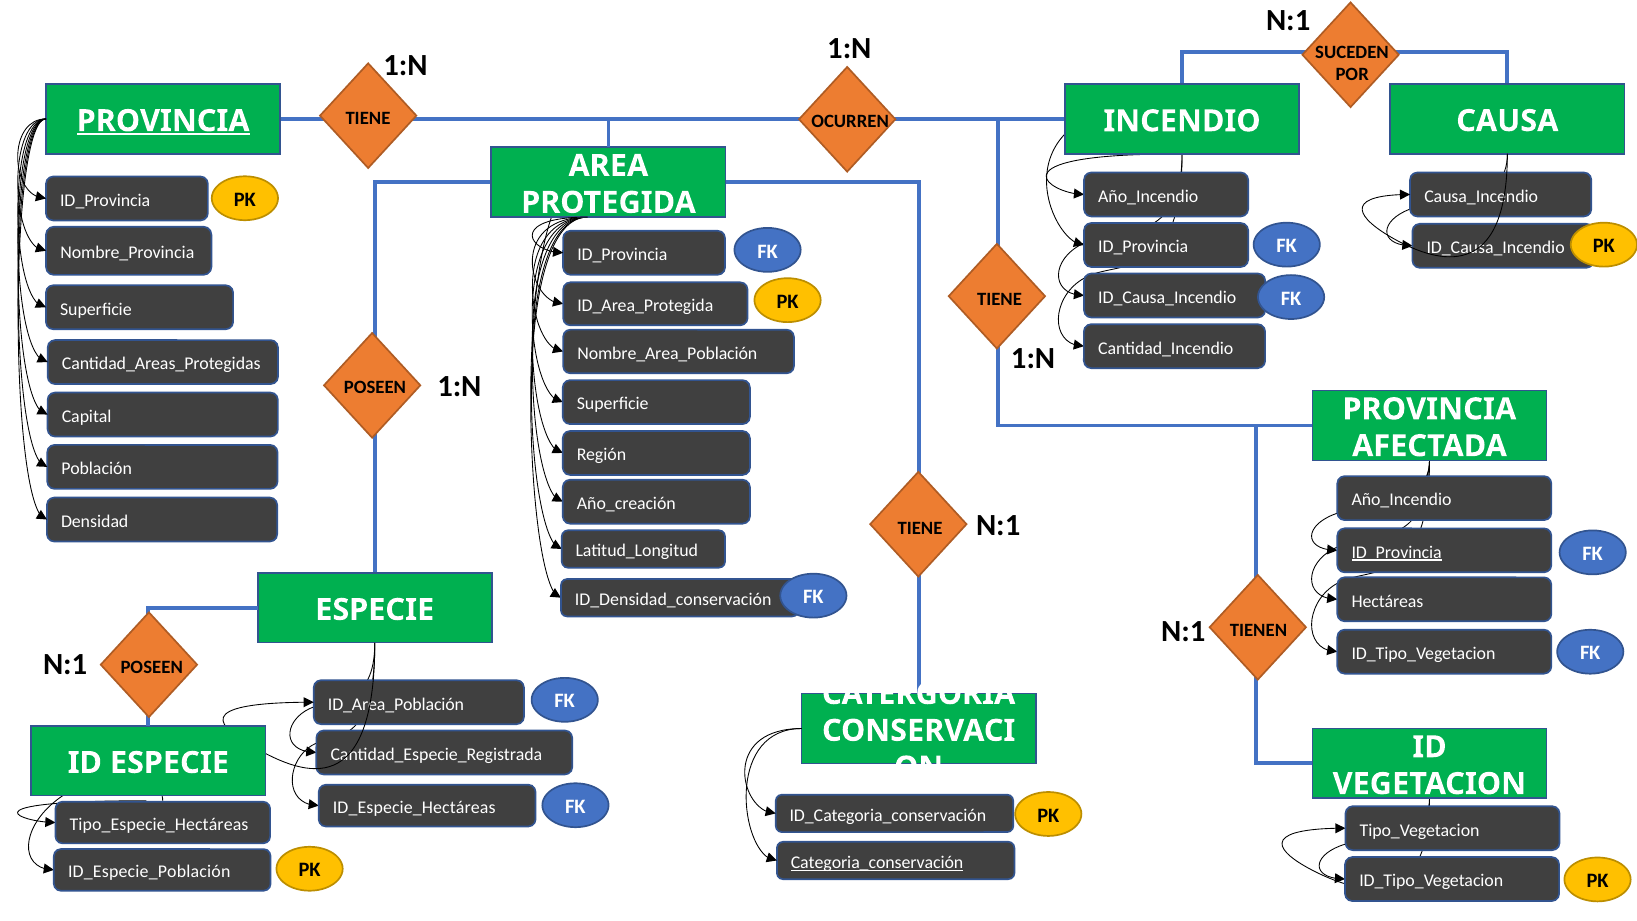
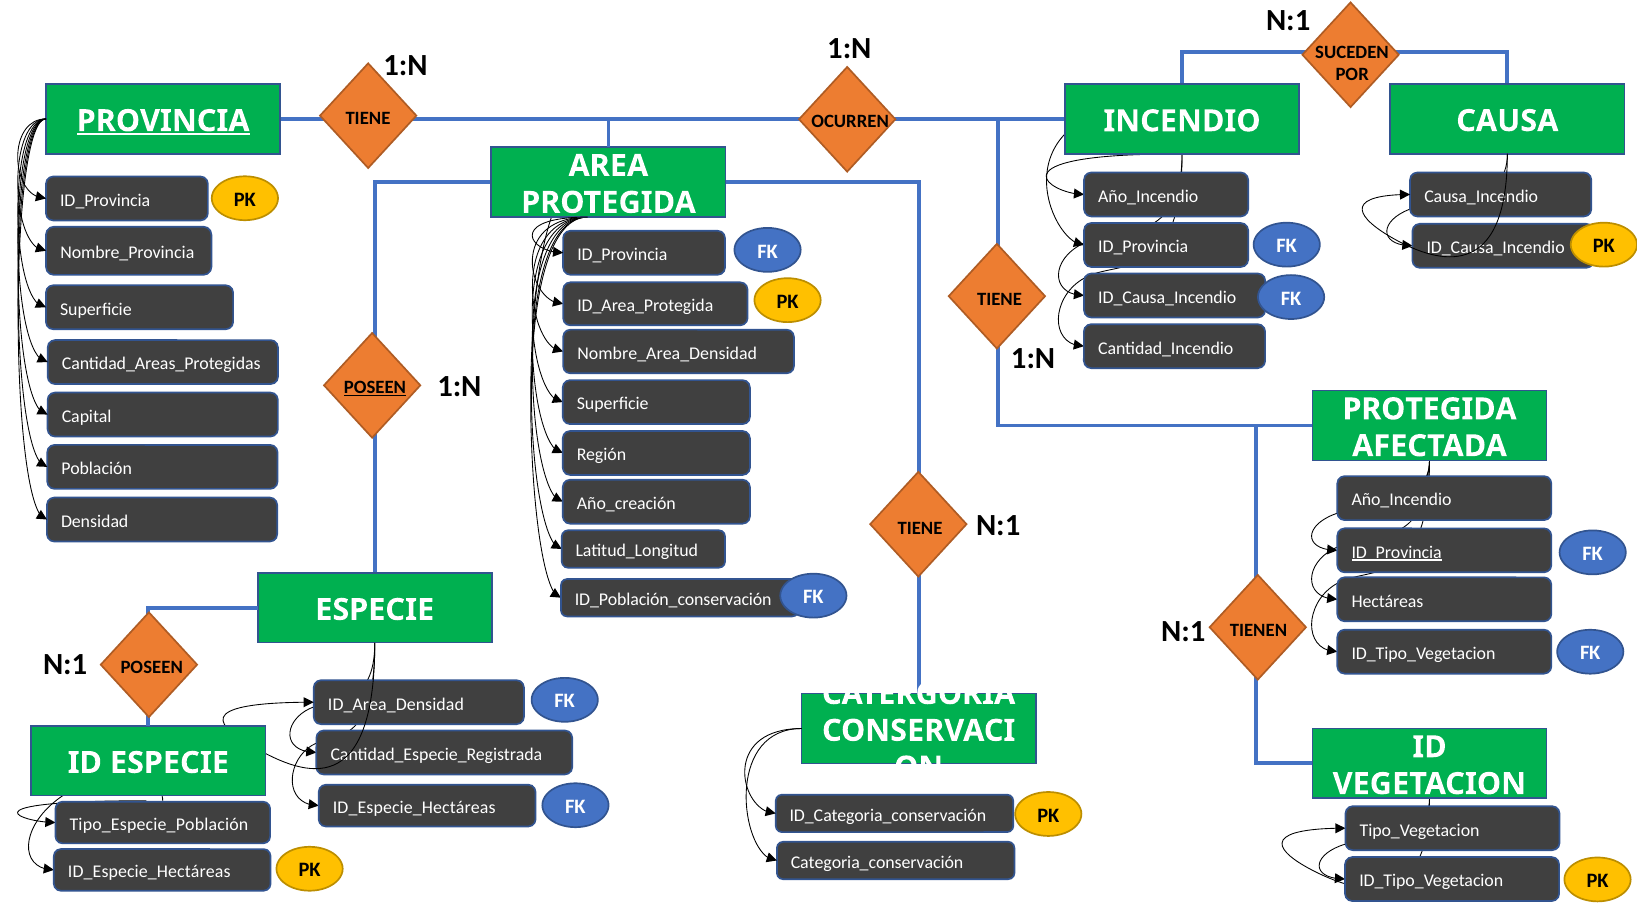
Nombre_Area_Población: Nombre_Area_Población -> Nombre_Area_Densidad
POSEEN at (375, 388) underline: none -> present
PROVINCIA at (1429, 409): PROVINCIA -> PROTEGIDA
ID_Densidad_conservación: ID_Densidad_conservación -> ID_Población_conservación
ID_Area_Población: ID_Area_Población -> ID_Area_Densidad
Tipo_Especie_Hectáreas: Tipo_Especie_Hectáreas -> Tipo_Especie_Población
Categoria_conservación underline: present -> none
ID_Especie_Población at (149, 872): ID_Especie_Población -> ID_Especie_Hectáreas
